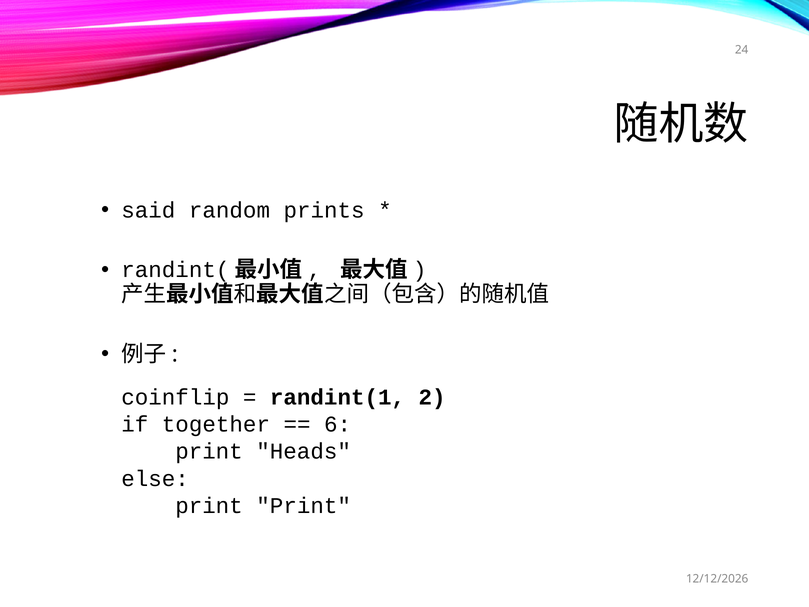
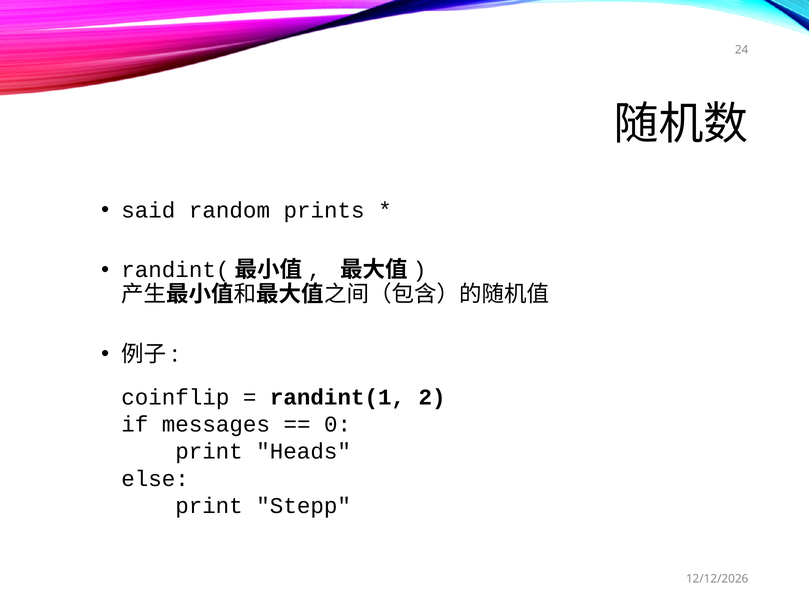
together: together -> messages
6: 6 -> 0
print Print: Print -> Stepp
